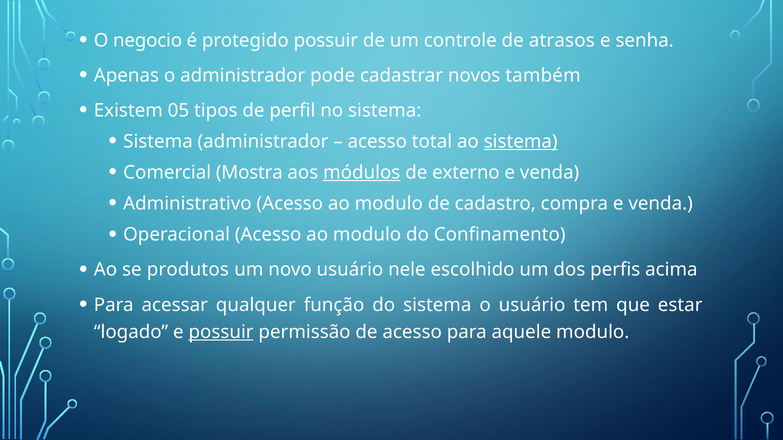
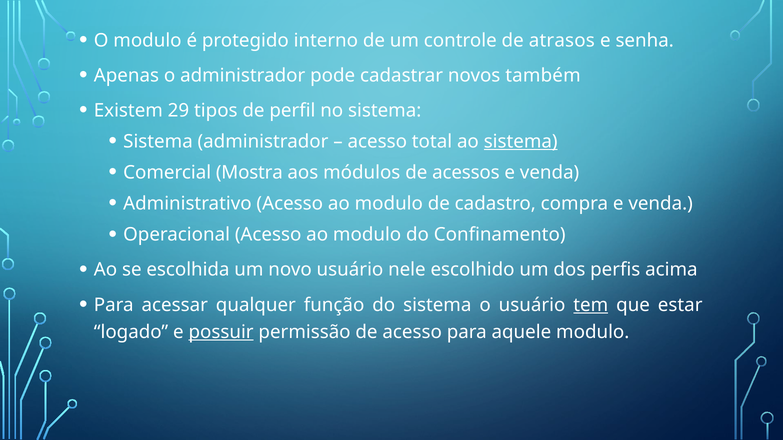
O negocio: negocio -> modulo
protegido possuir: possuir -> interno
05: 05 -> 29
módulos underline: present -> none
externo: externo -> acessos
produtos: produtos -> escolhida
tem underline: none -> present
